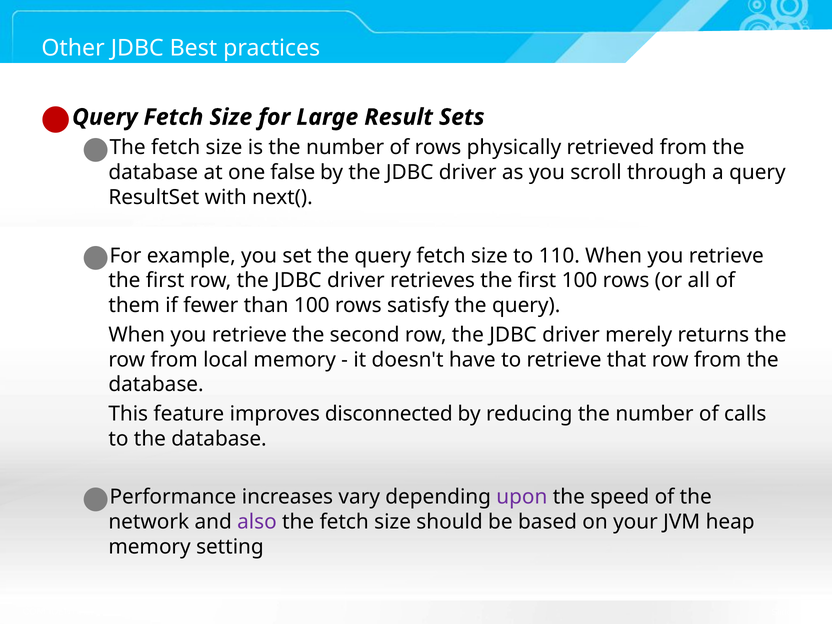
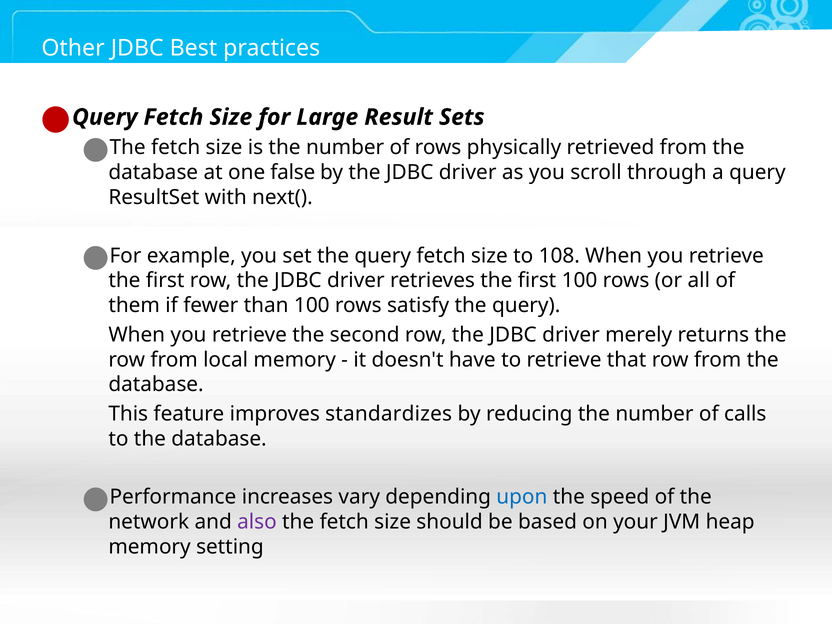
110: 110 -> 108
disconnected: disconnected -> standardizes
upon colour: purple -> blue
